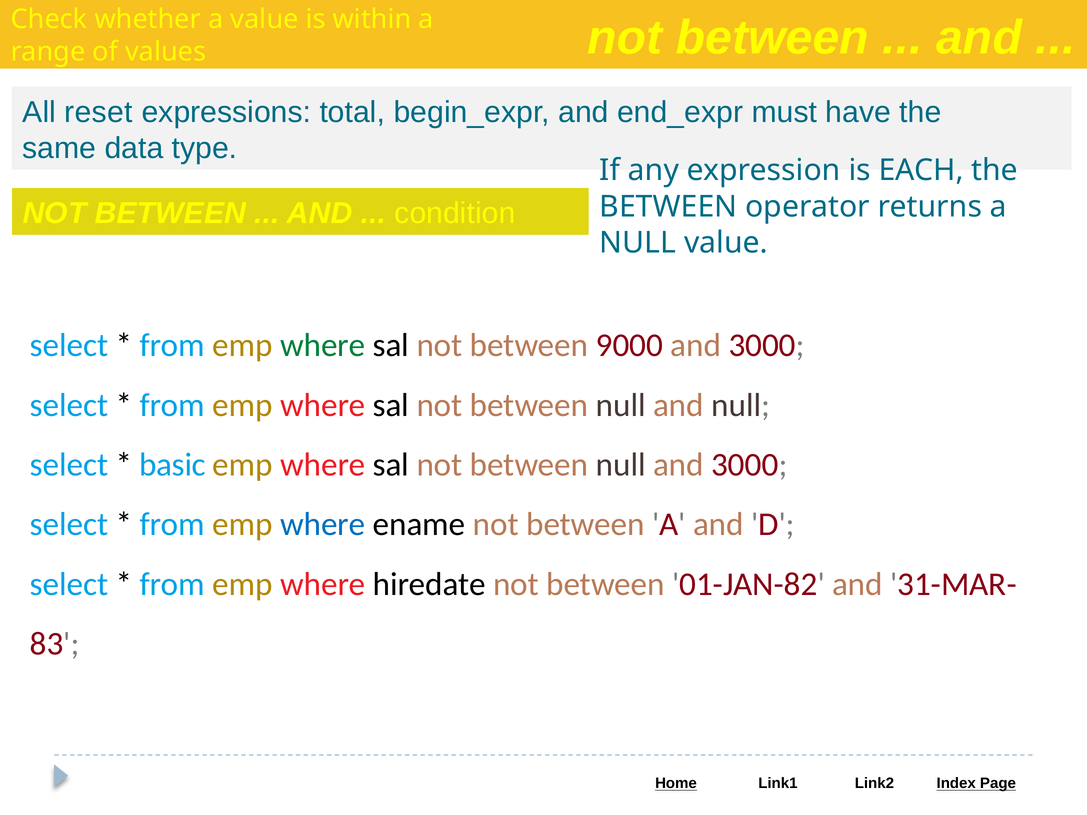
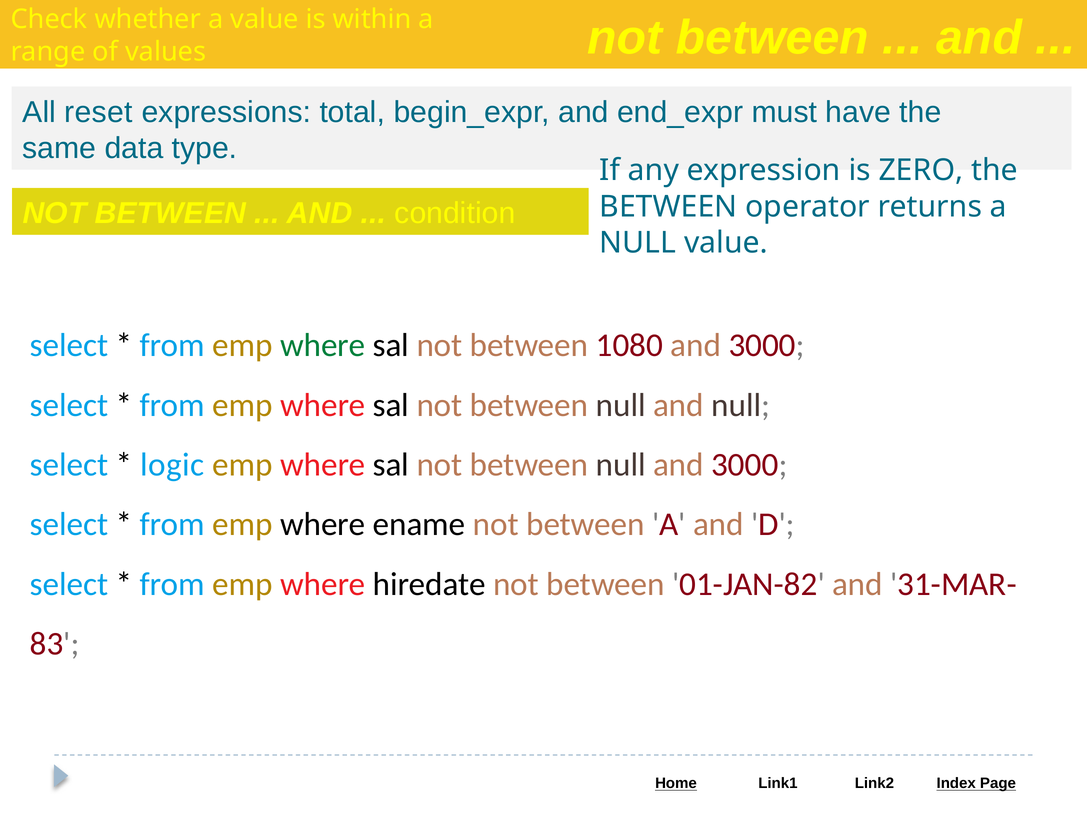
EACH: EACH -> ZERO
9000: 9000 -> 1080
basic: basic -> logic
where at (323, 525) colour: blue -> black
